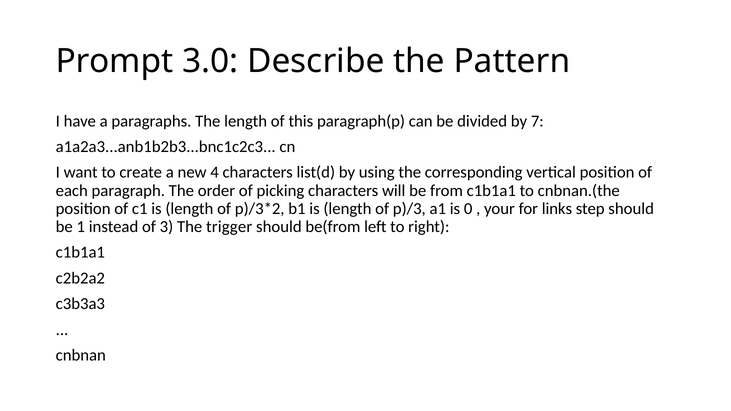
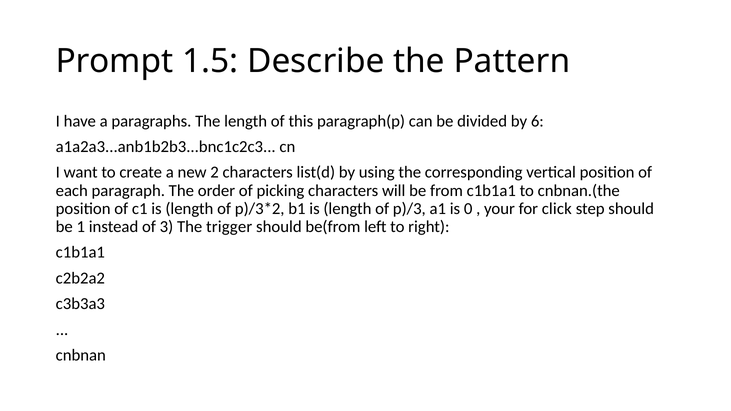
3.0: 3.0 -> 1.5
7: 7 -> 6
4: 4 -> 2
links: links -> click
